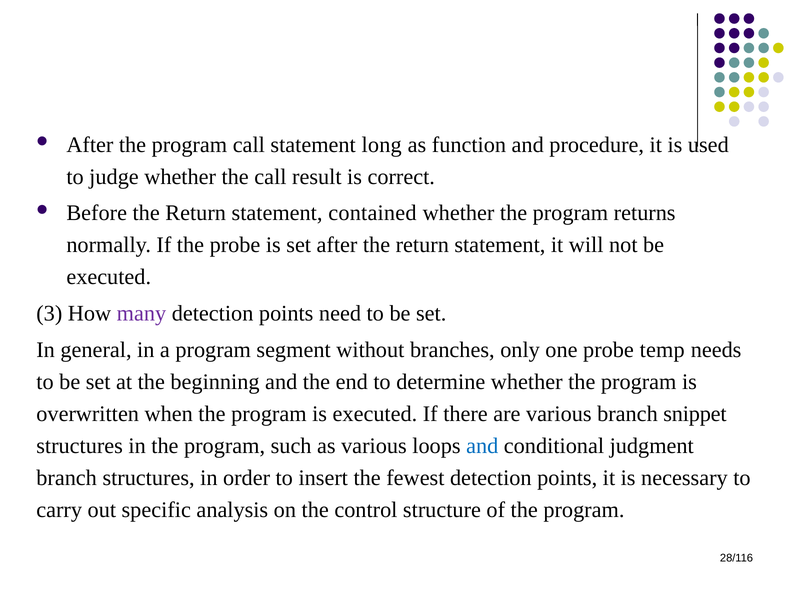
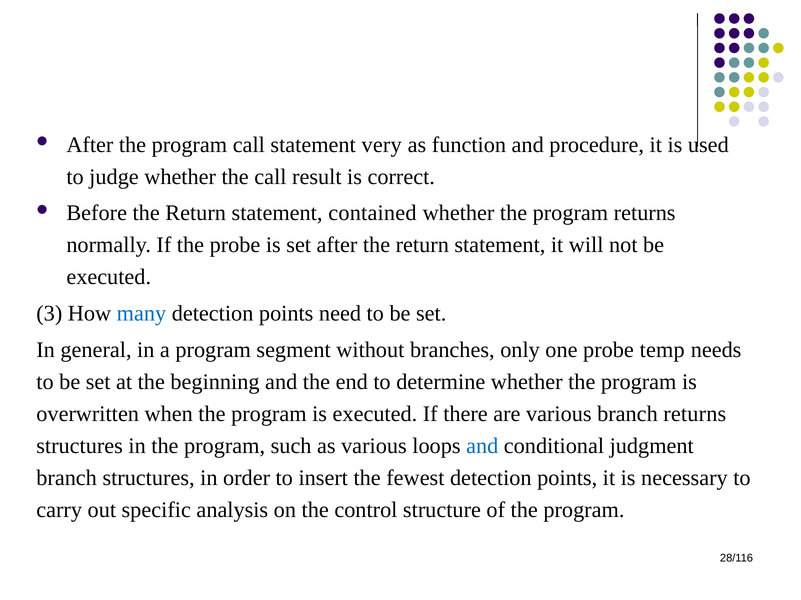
long: long -> very
many colour: purple -> blue
branch snippet: snippet -> returns
